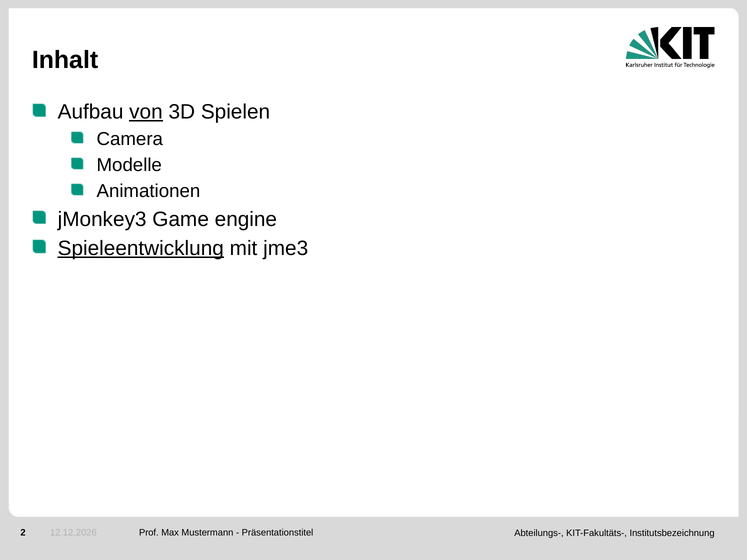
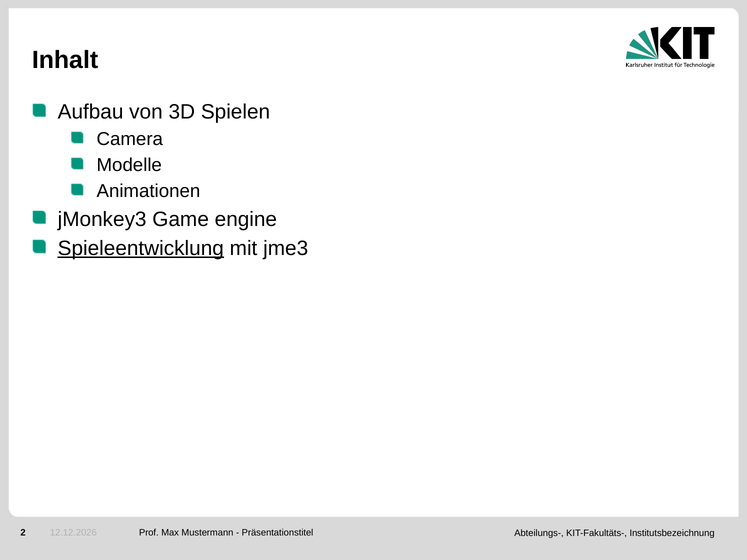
von underline: present -> none
